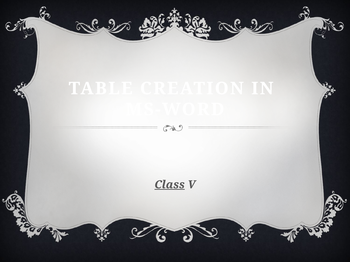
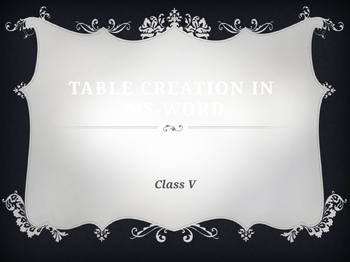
Class underline: present -> none
